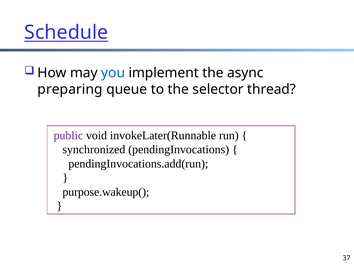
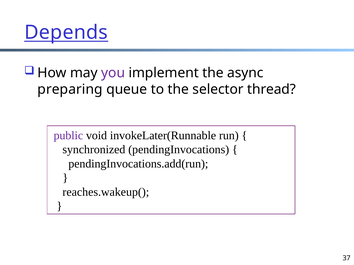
Schedule: Schedule -> Depends
you colour: blue -> purple
purpose.wakeup(: purpose.wakeup( -> reaches.wakeup(
